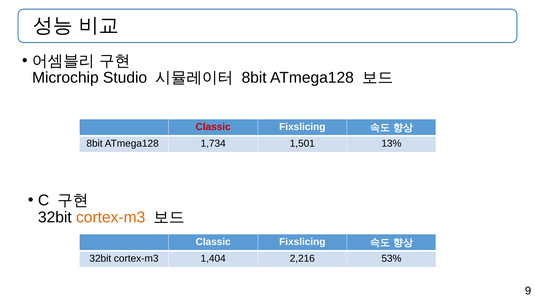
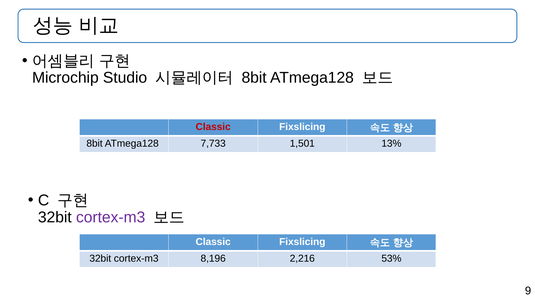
1,734: 1,734 -> 7,733
cortex-m3 at (111, 217) colour: orange -> purple
1,404: 1,404 -> 8,196
